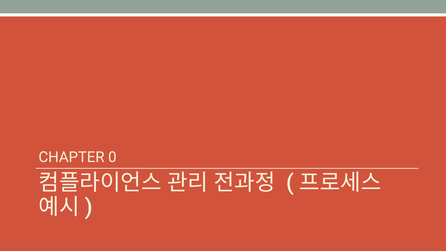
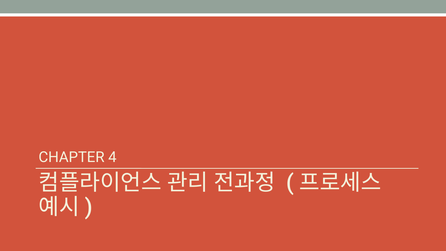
0: 0 -> 4
